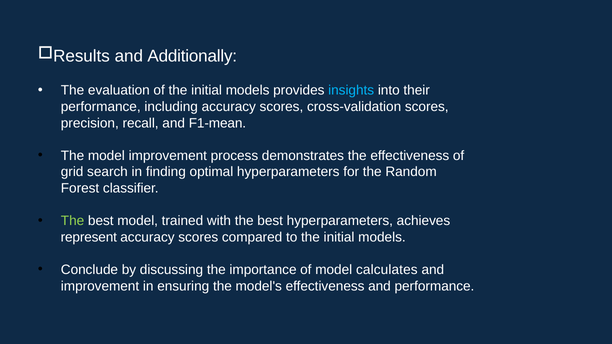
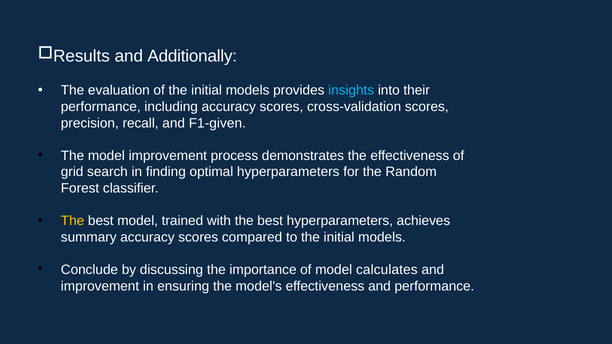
F1-mean: F1-mean -> F1-given
The at (73, 221) colour: light green -> yellow
represent: represent -> summary
